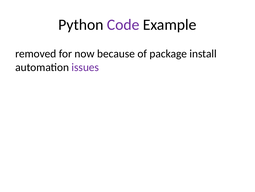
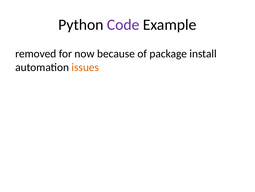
issues colour: purple -> orange
